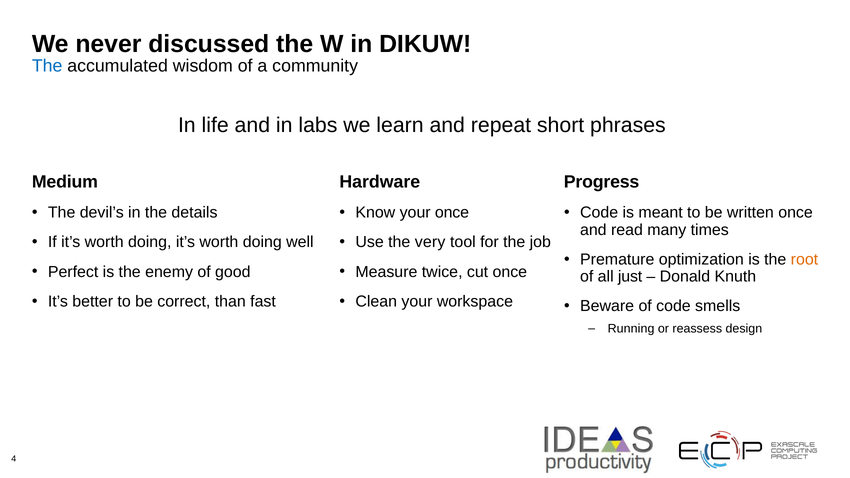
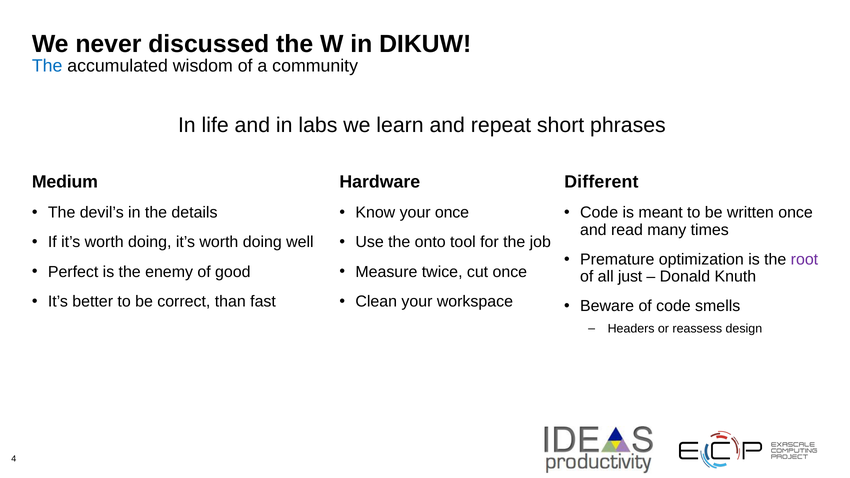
Progress: Progress -> Different
very: very -> onto
root colour: orange -> purple
Running: Running -> Headers
